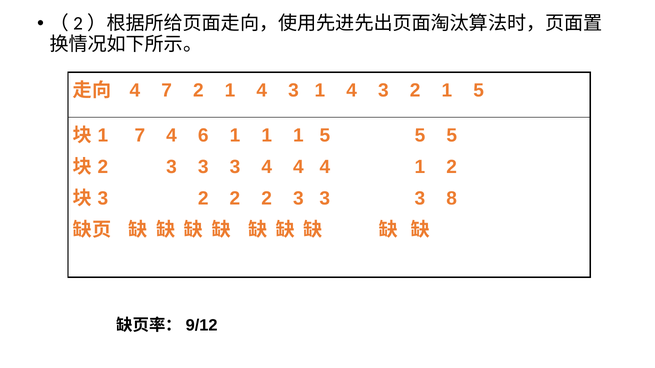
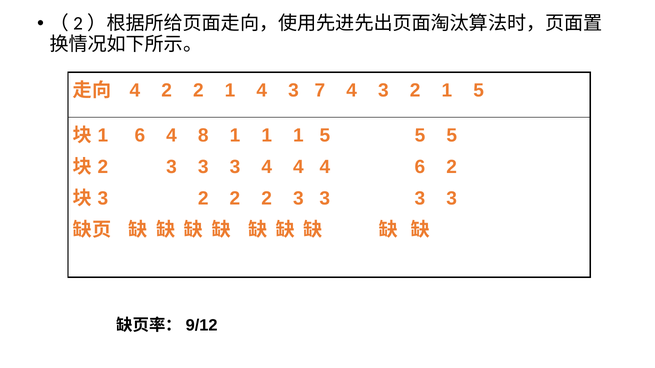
4 7: 7 -> 2
3 1: 1 -> 7
1 7: 7 -> 6
6: 6 -> 8
4 1: 1 -> 6
3 3 3 8: 8 -> 3
